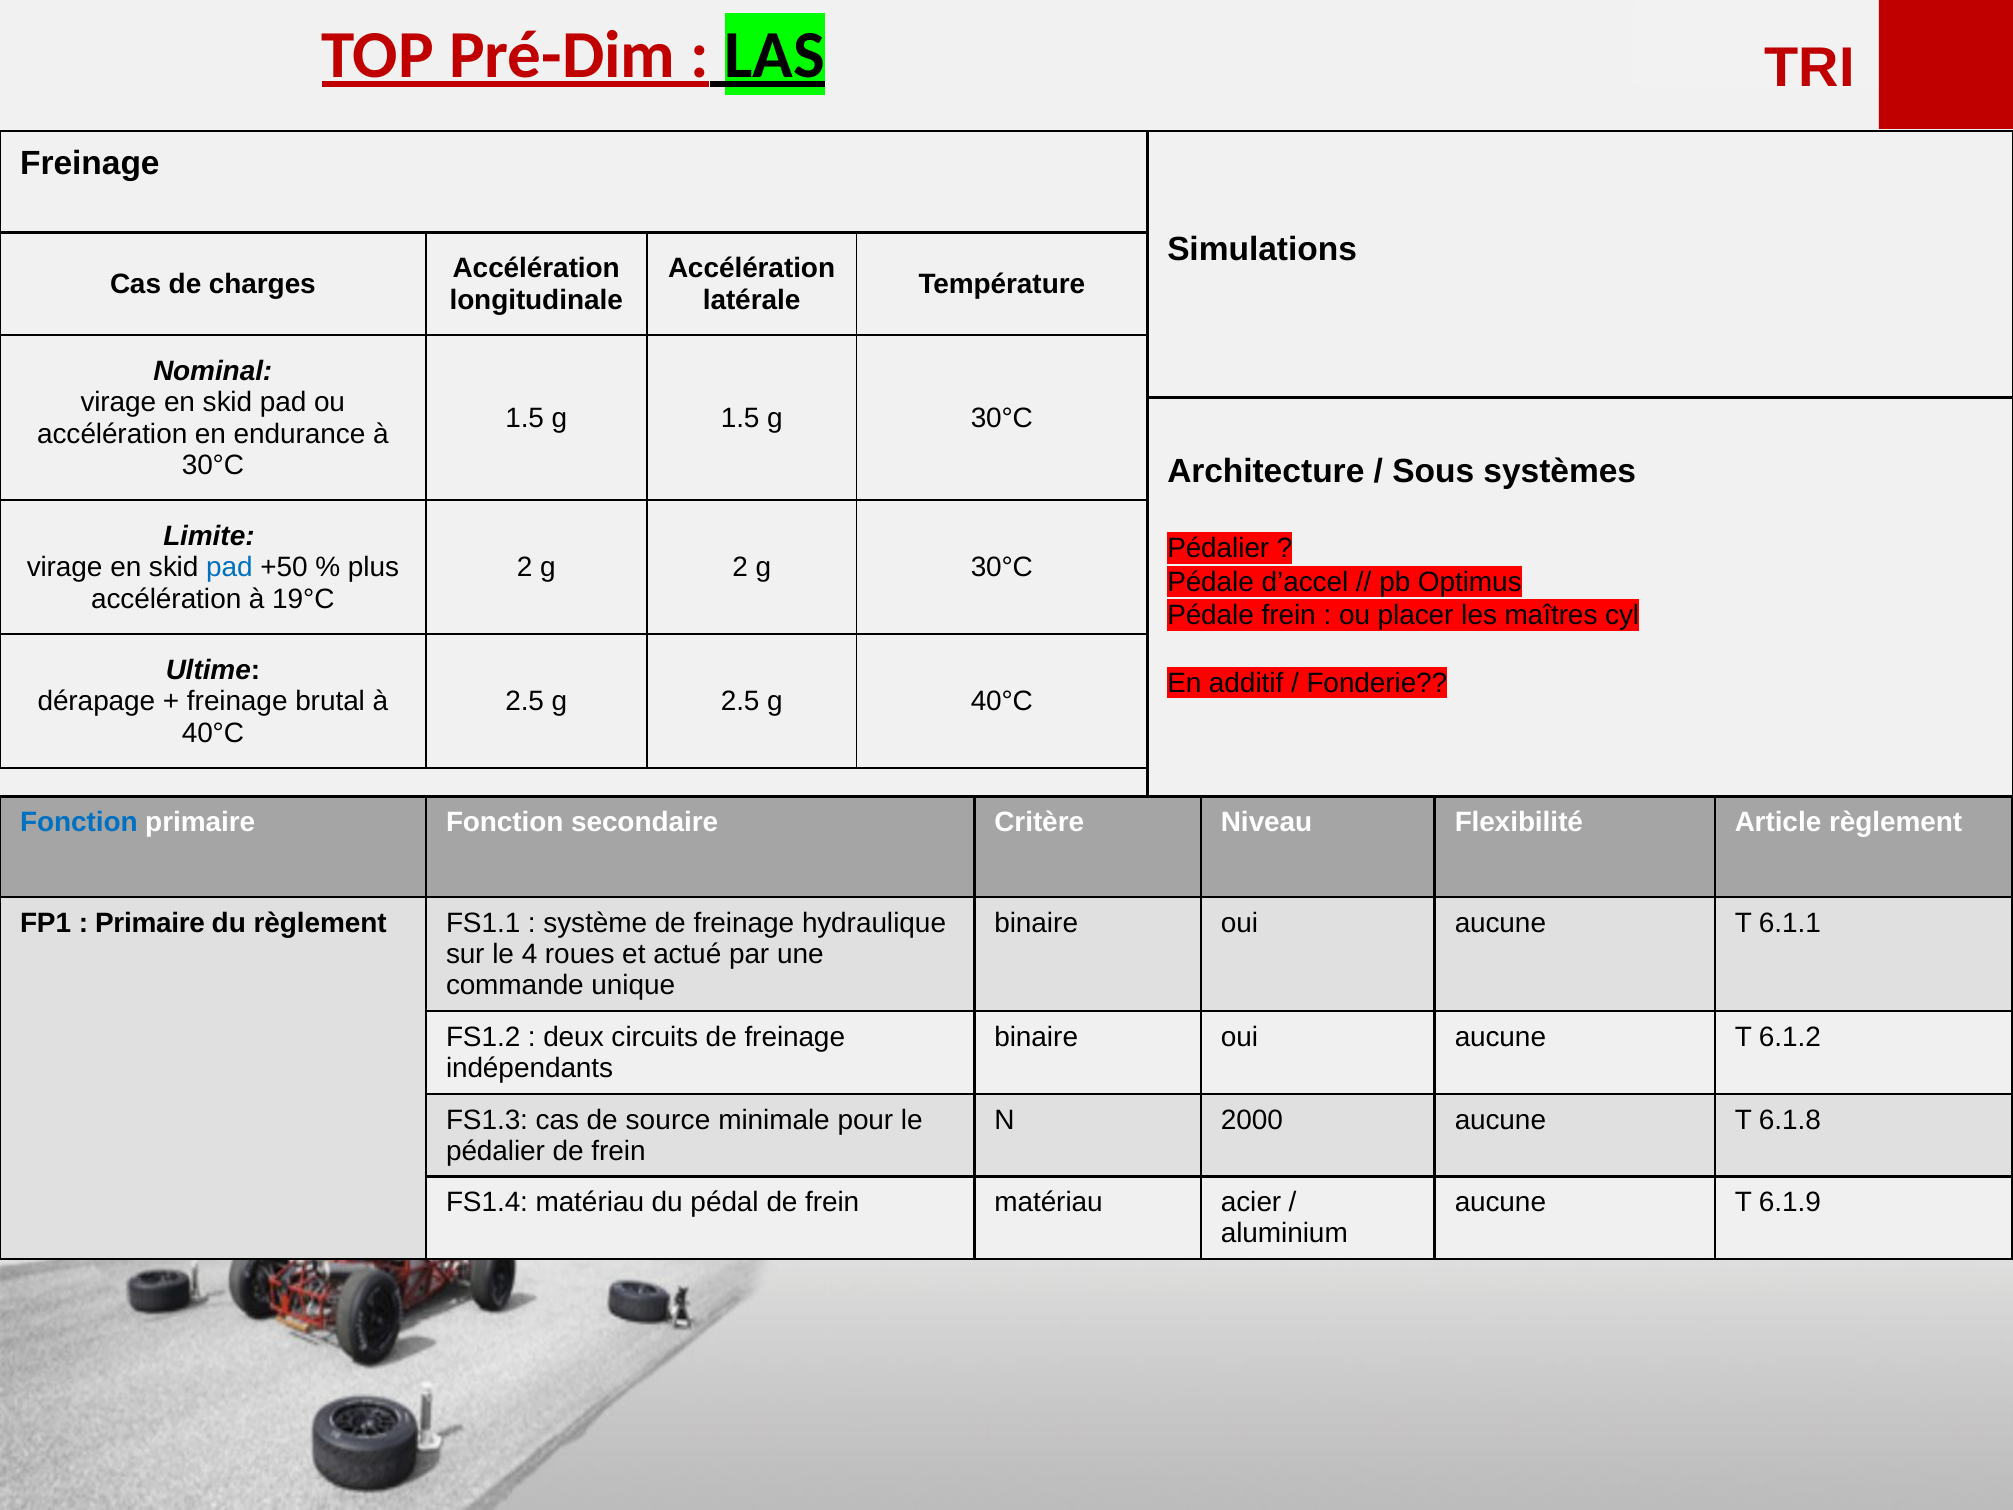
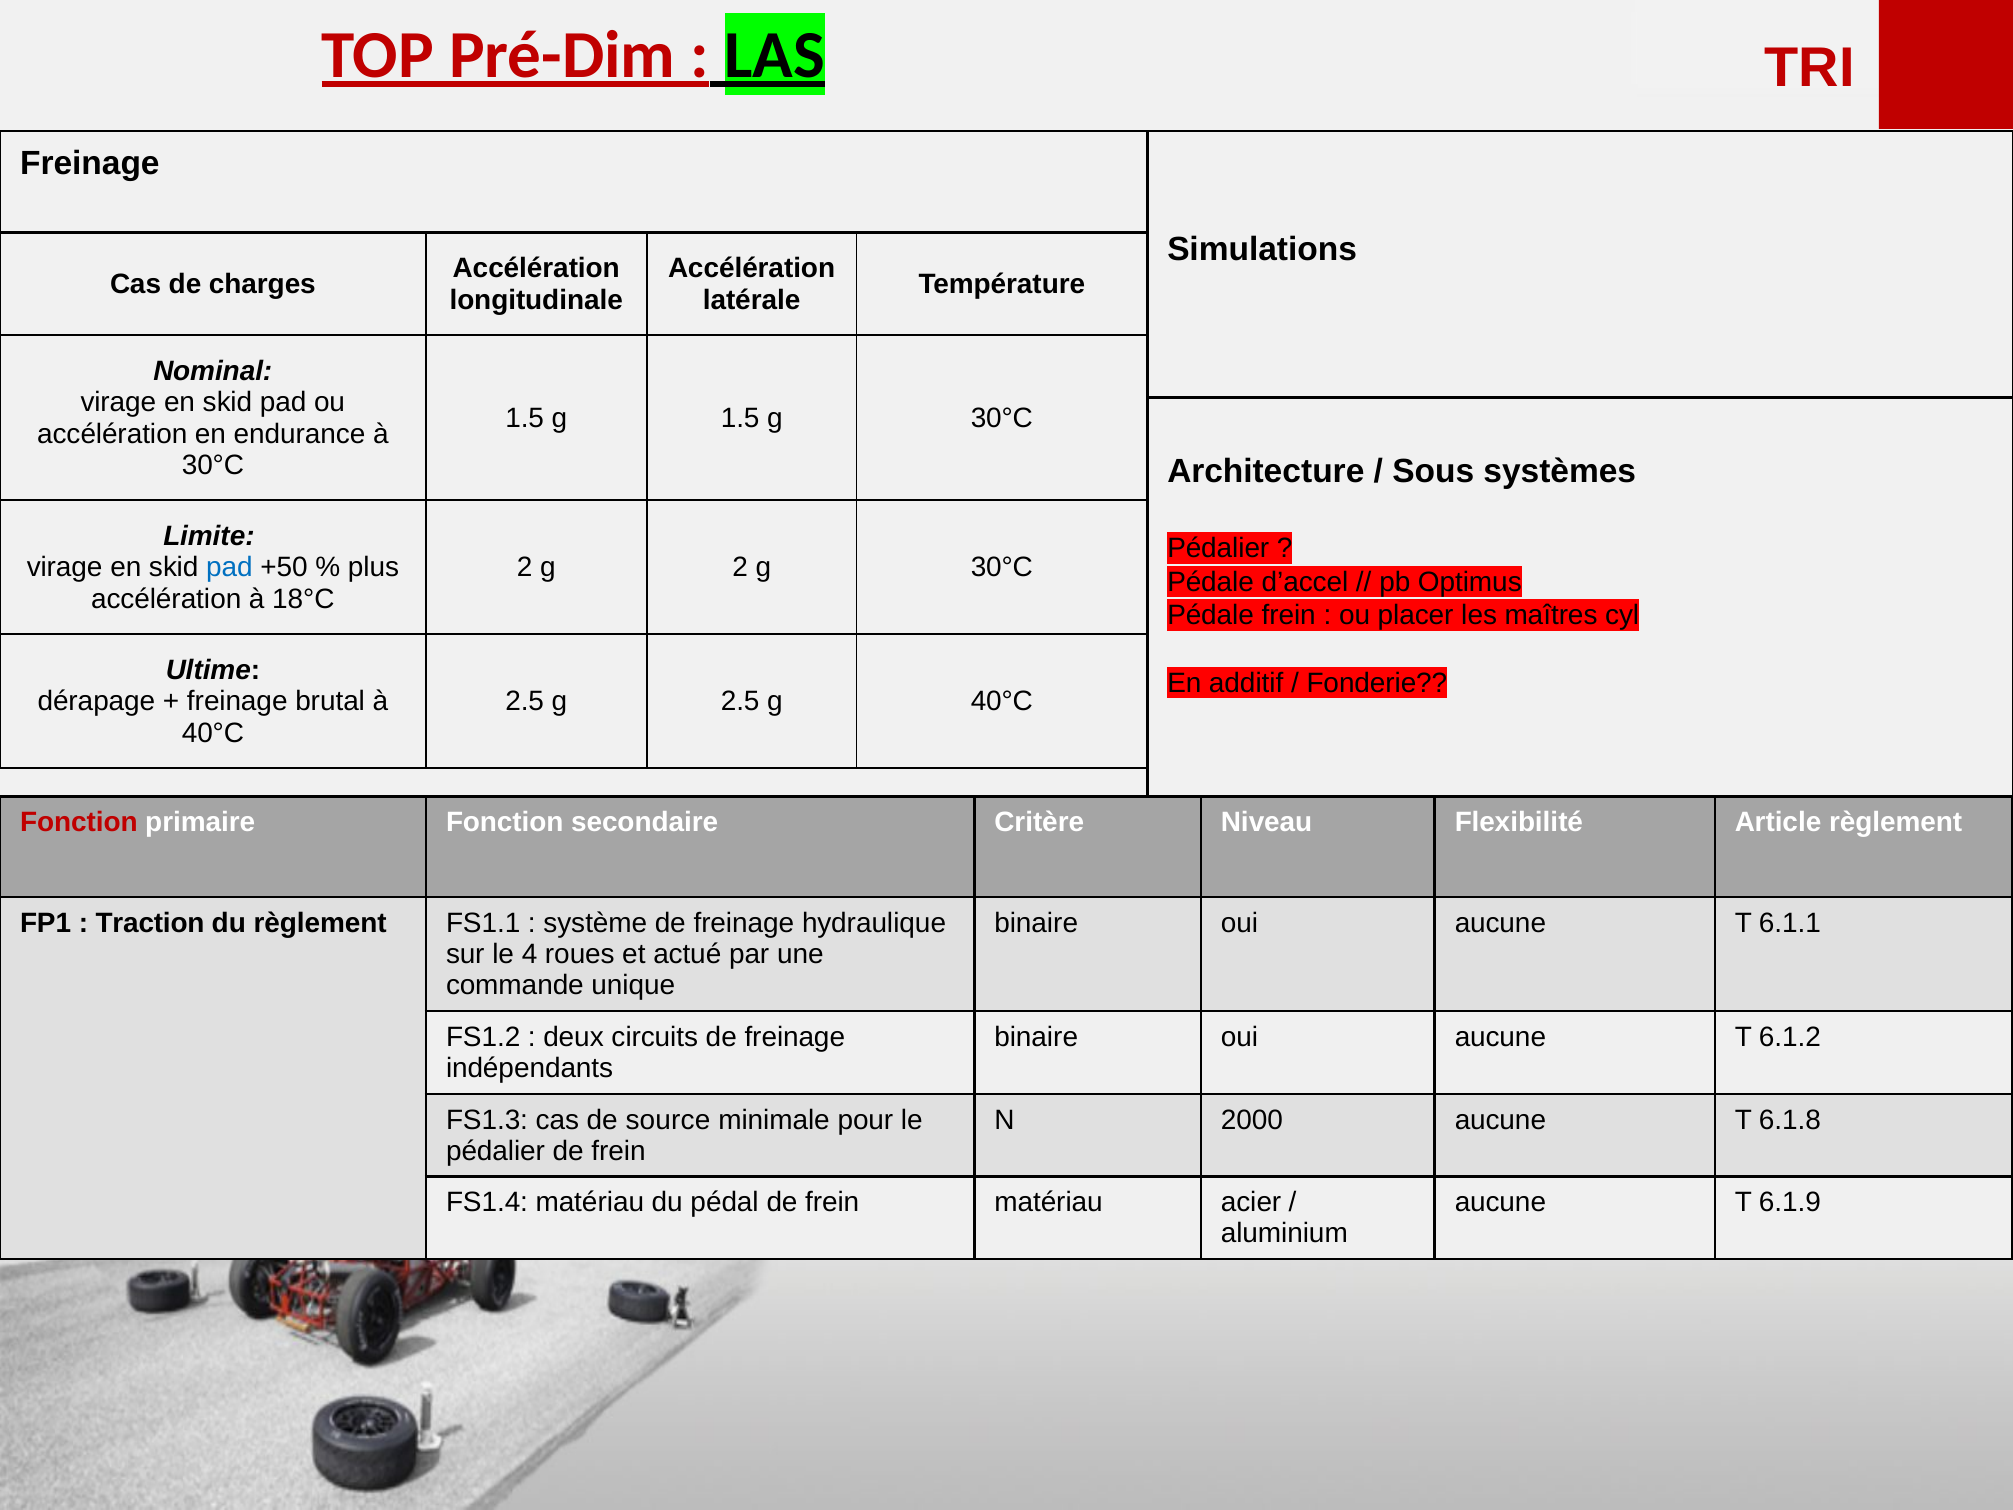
19°C: 19°C -> 18°C
Fonction at (79, 823) colour: blue -> red
Primaire at (150, 923): Primaire -> Traction
